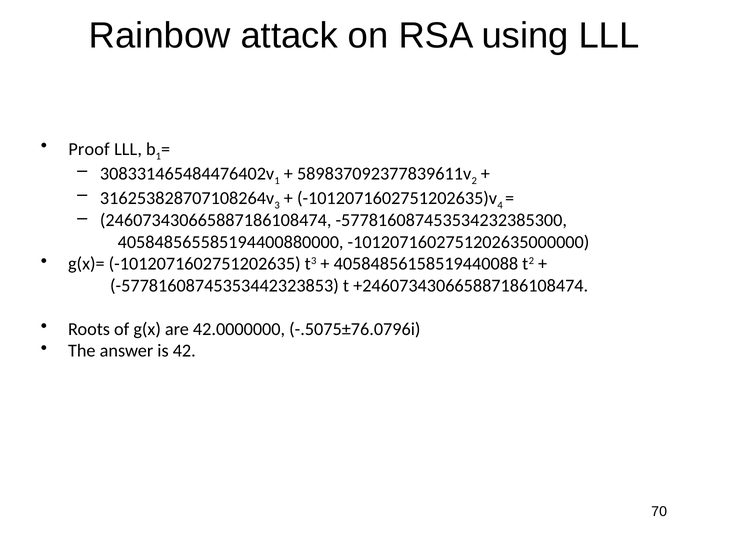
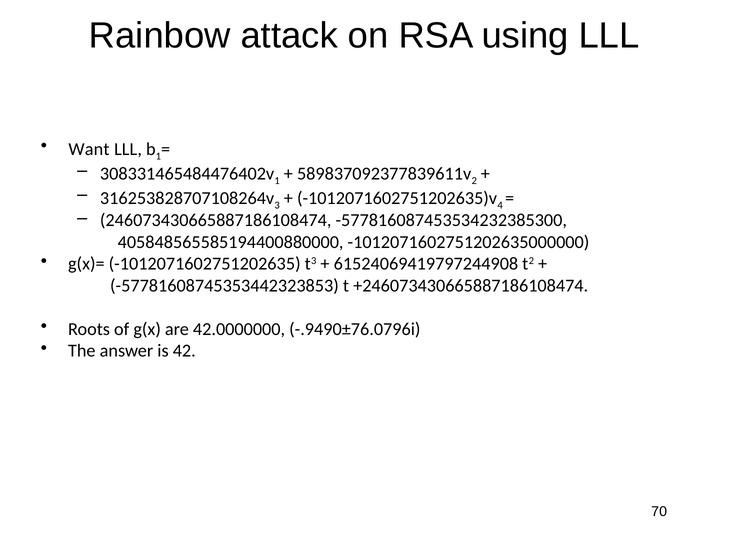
Proof: Proof -> Want
40584856158519440088: 40584856158519440088 -> 61524069419797244908
-.5075±76.0796i: -.5075±76.0796i -> -.9490±76.0796i
